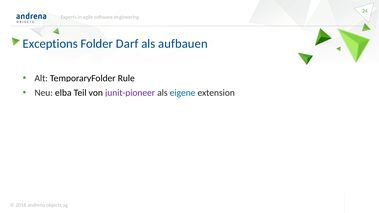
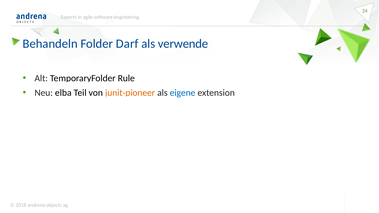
Exceptions: Exceptions -> Behandeln
aufbauen: aufbauen -> verwende
junit-pioneer colour: purple -> orange
